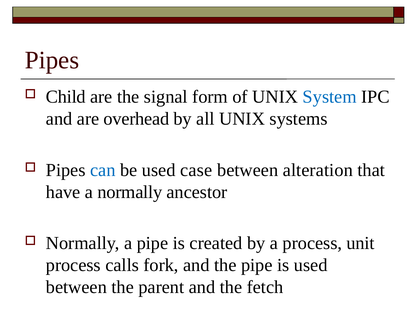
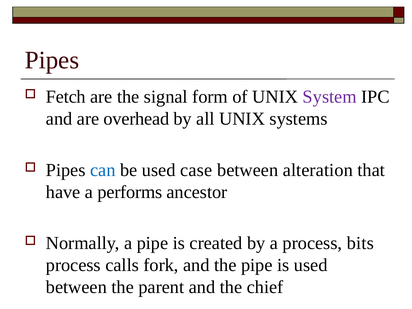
Child: Child -> Fetch
System colour: blue -> purple
a normally: normally -> performs
unit: unit -> bits
fetch: fetch -> chief
